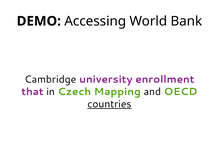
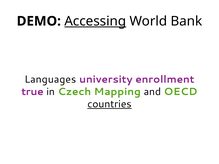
Accessing underline: none -> present
Cambridge: Cambridge -> Languages
that: that -> true
